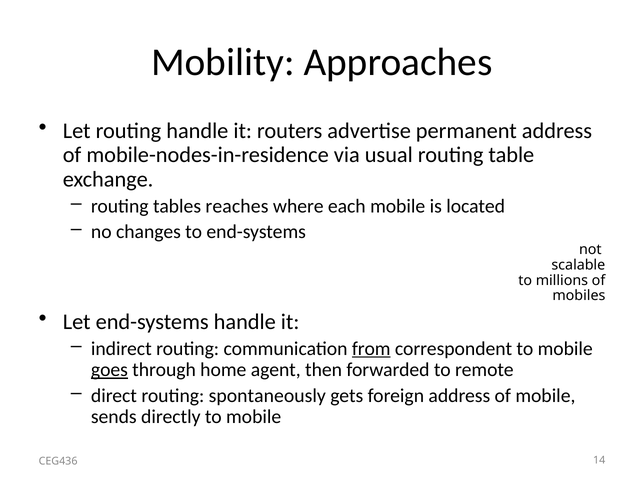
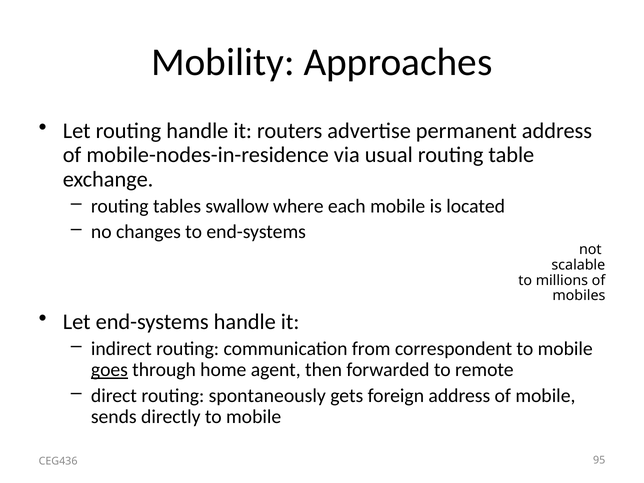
reaches: reaches -> swallow
from underline: present -> none
14: 14 -> 95
